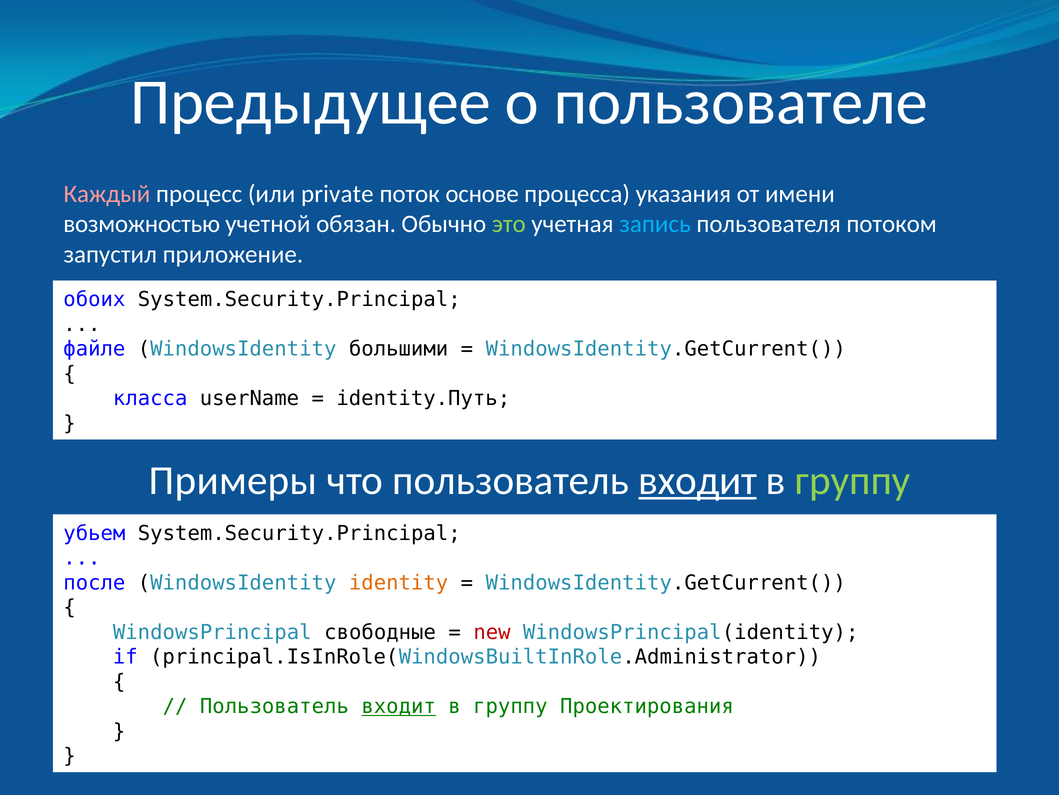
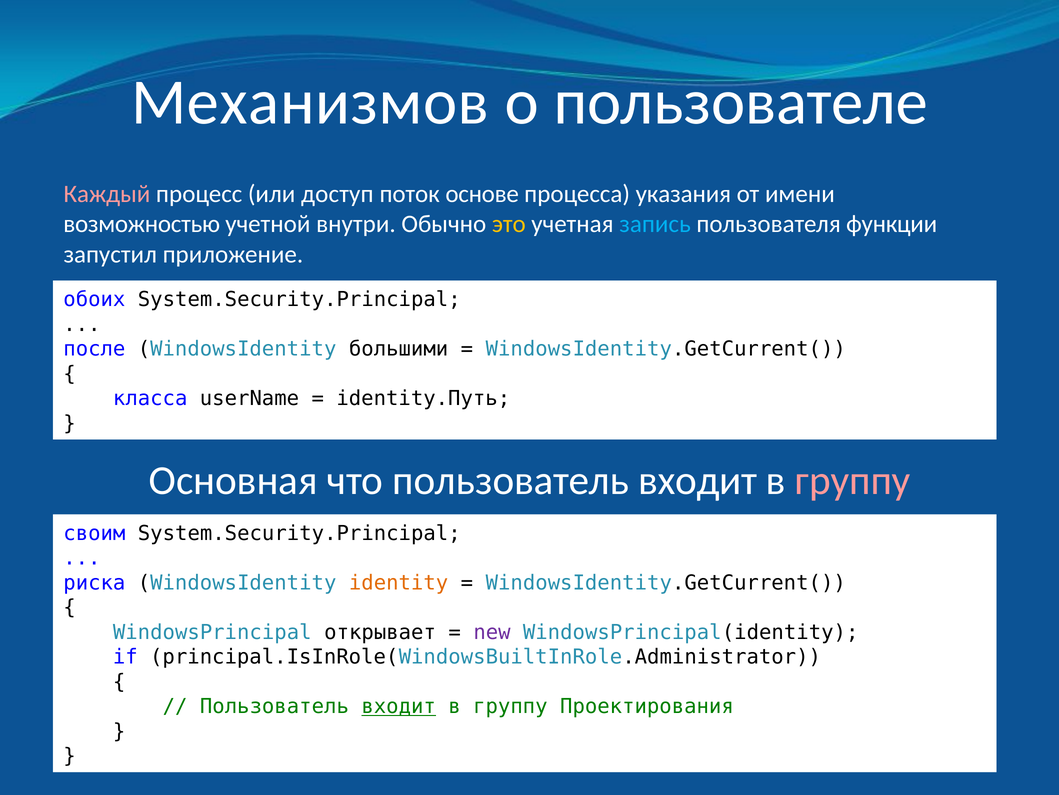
Предыдущее: Предыдущее -> Механизмов
private: private -> доступ
обязан: обязан -> внутри
это colour: light green -> yellow
потоком: потоком -> функции
файле: файле -> после
Примеры: Примеры -> Основная
входит at (698, 480) underline: present -> none
группу at (853, 480) colour: light green -> pink
убьем: убьем -> своим
после: после -> риска
свободные: свободные -> открывает
new colour: red -> purple
